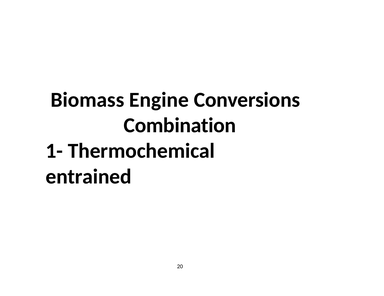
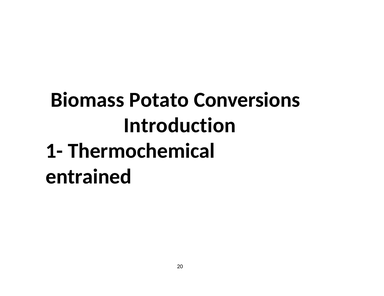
Engine: Engine -> Potato
Combination: Combination -> Introduction
